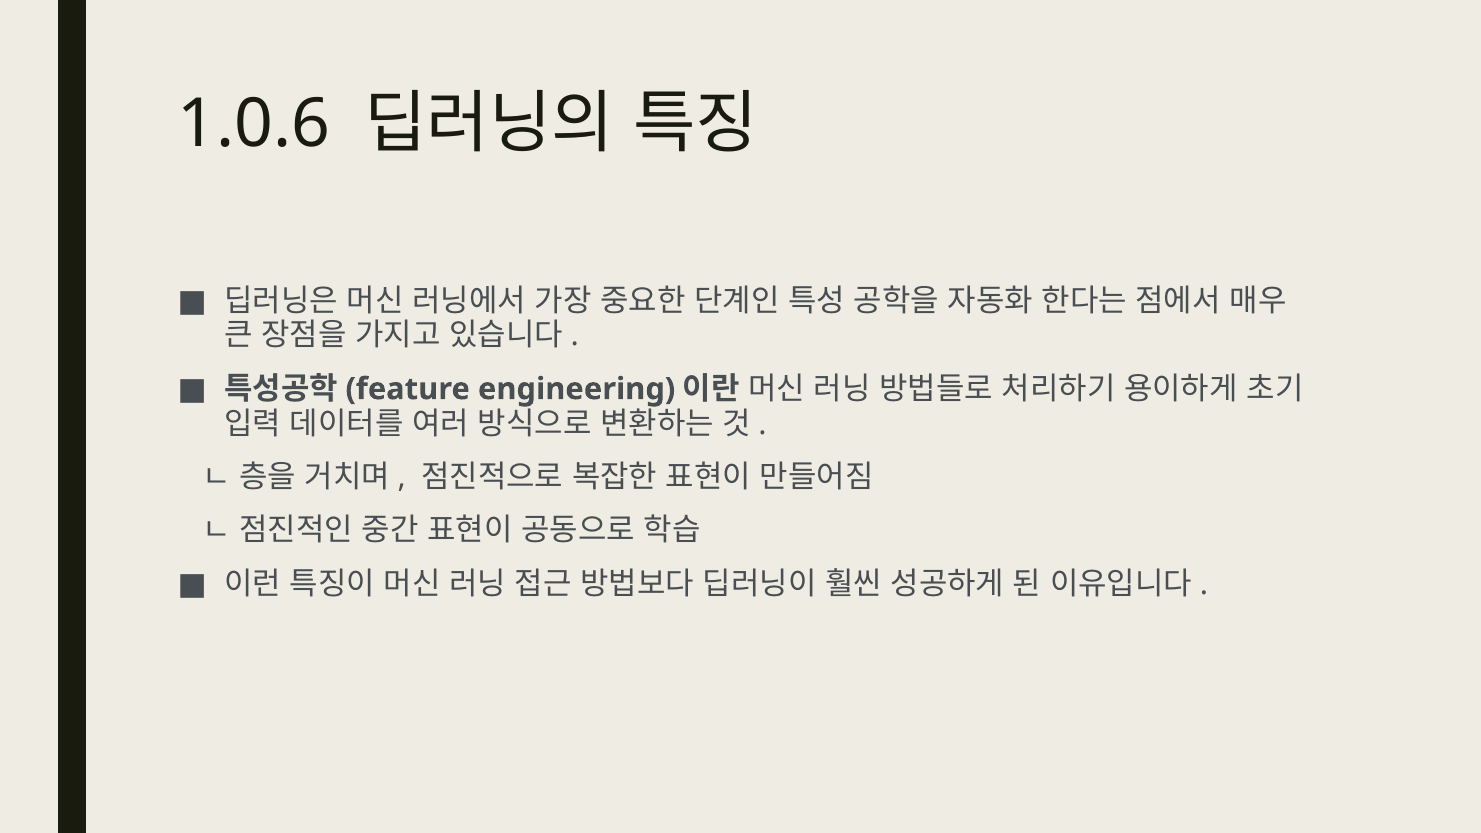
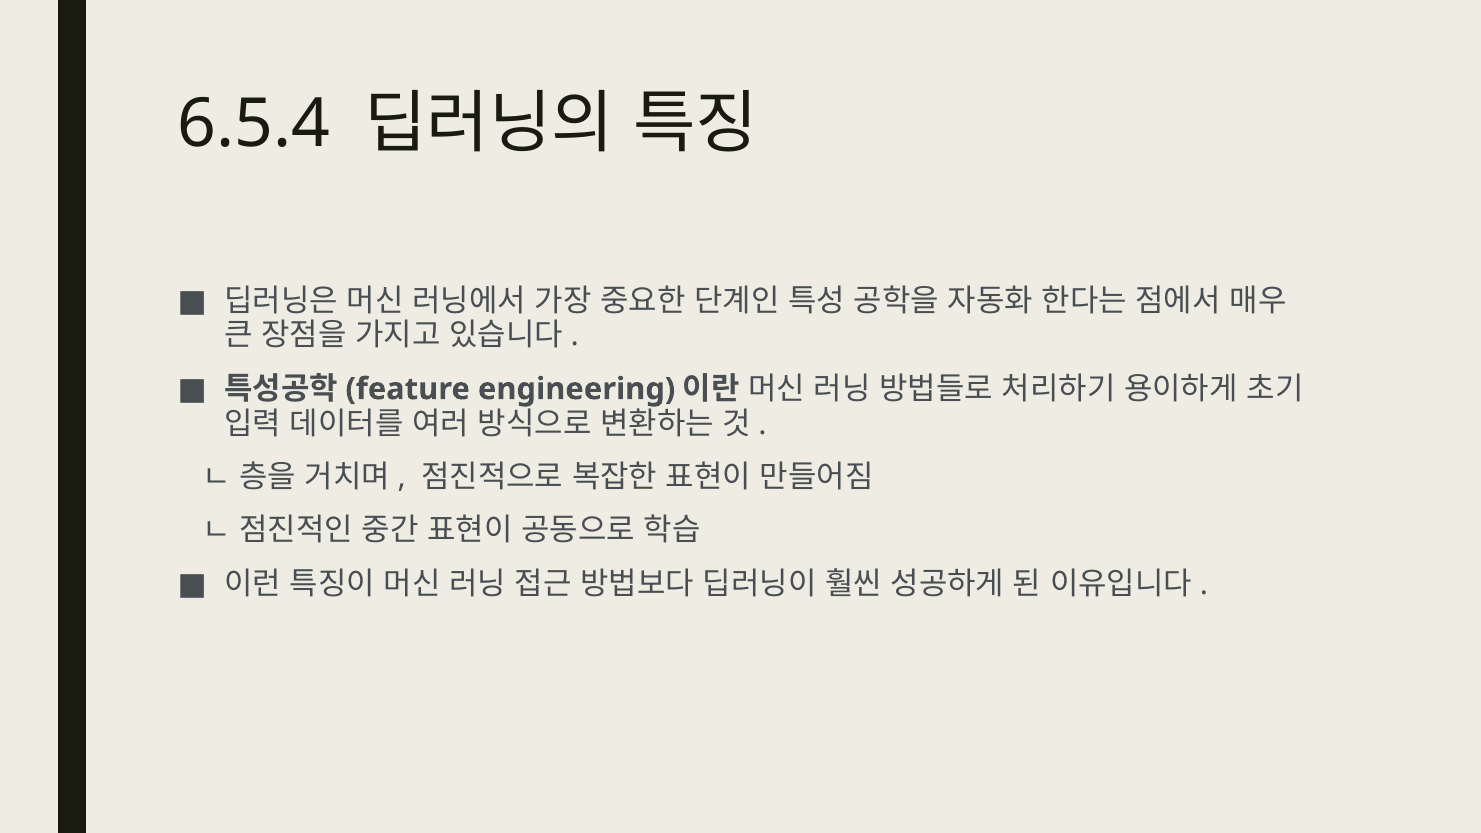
1.0.6: 1.0.6 -> 6.5.4
